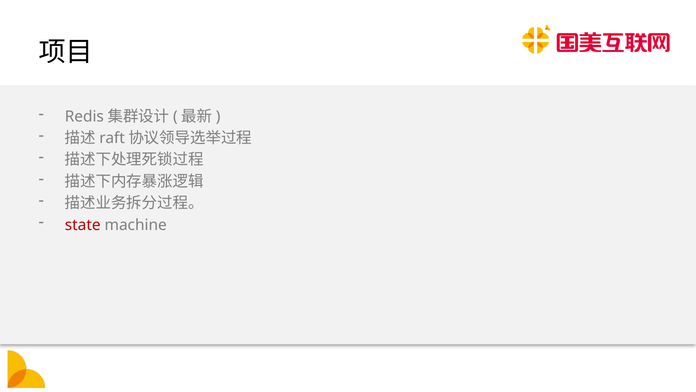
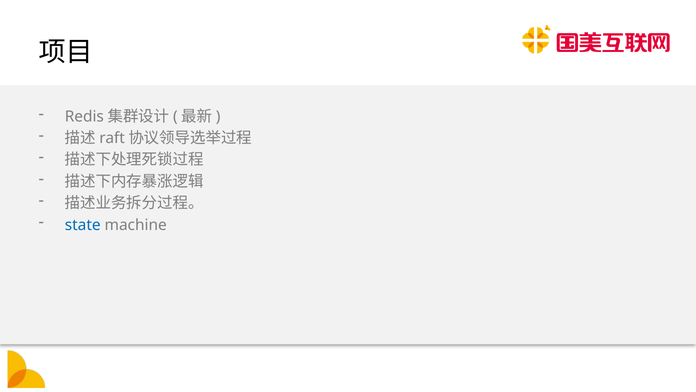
state colour: red -> blue
